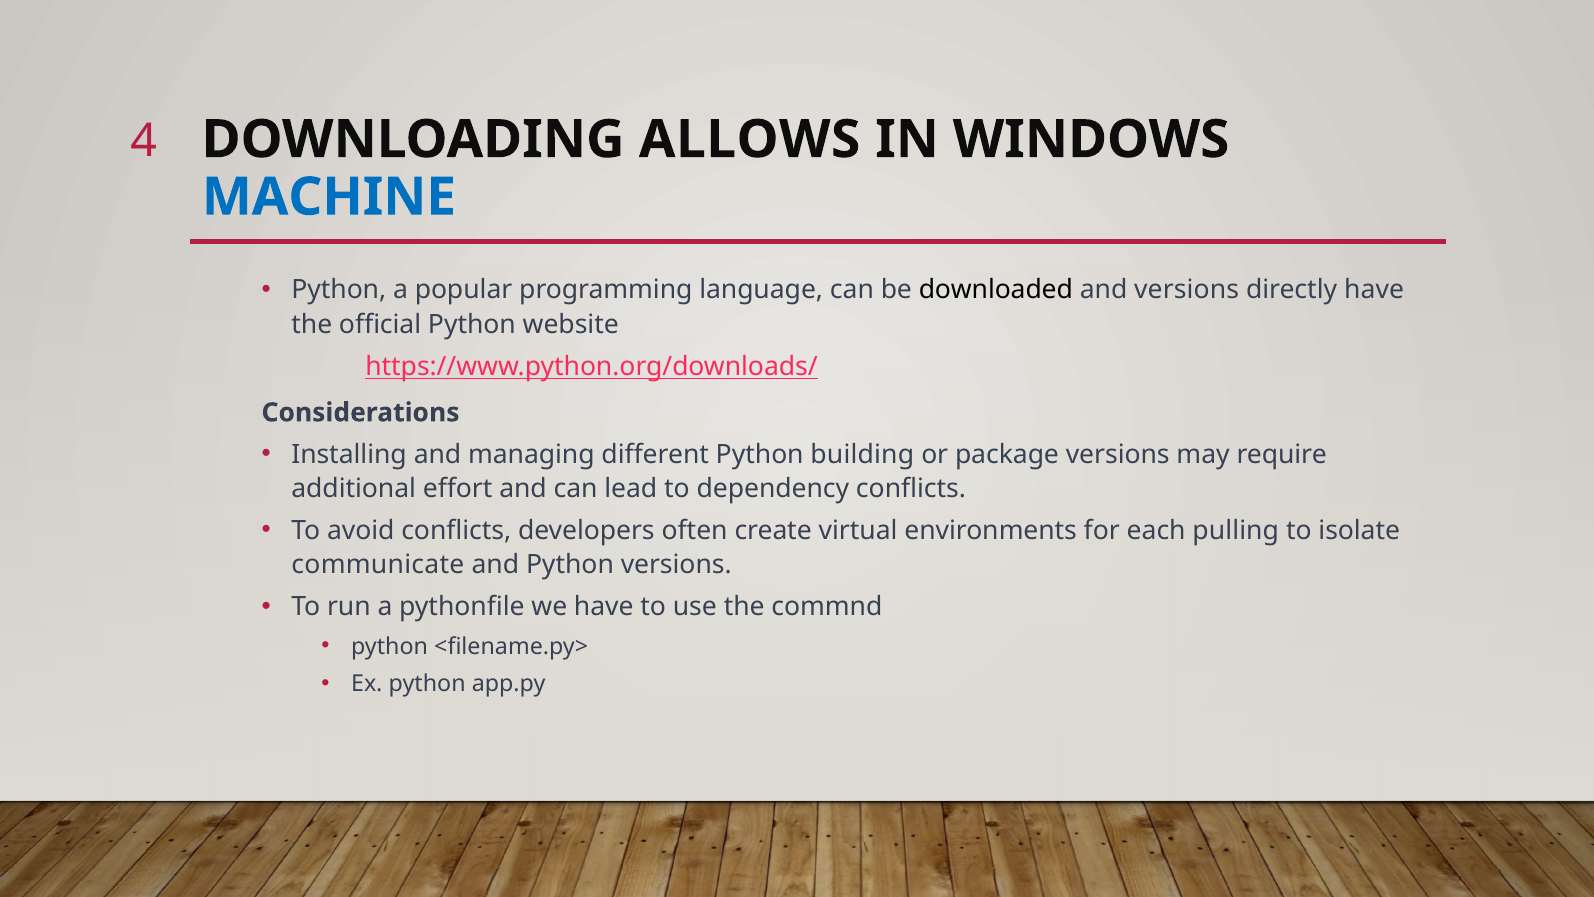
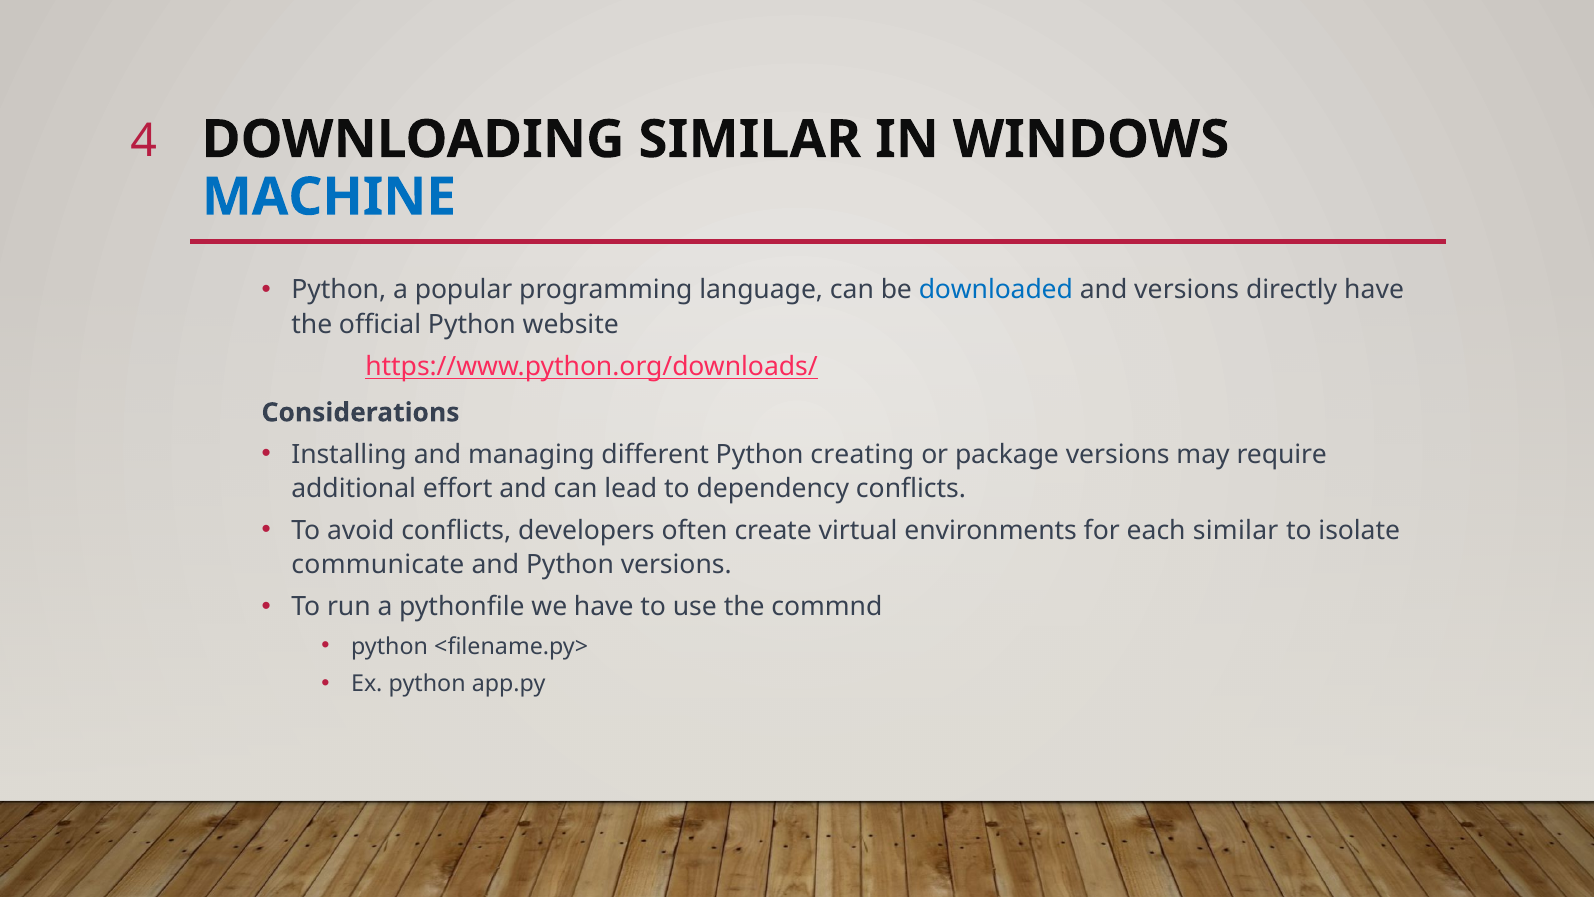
DOWNLOADING ALLOWS: ALLOWS -> SIMILAR
downloaded colour: black -> blue
building: building -> creating
each pulling: pulling -> similar
